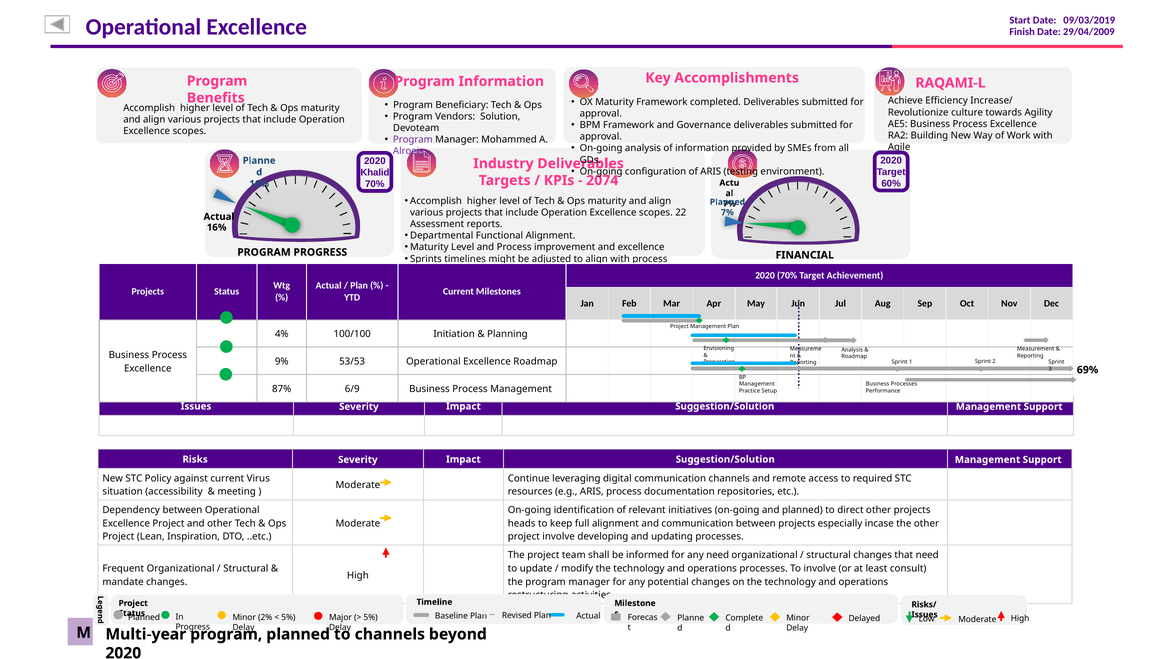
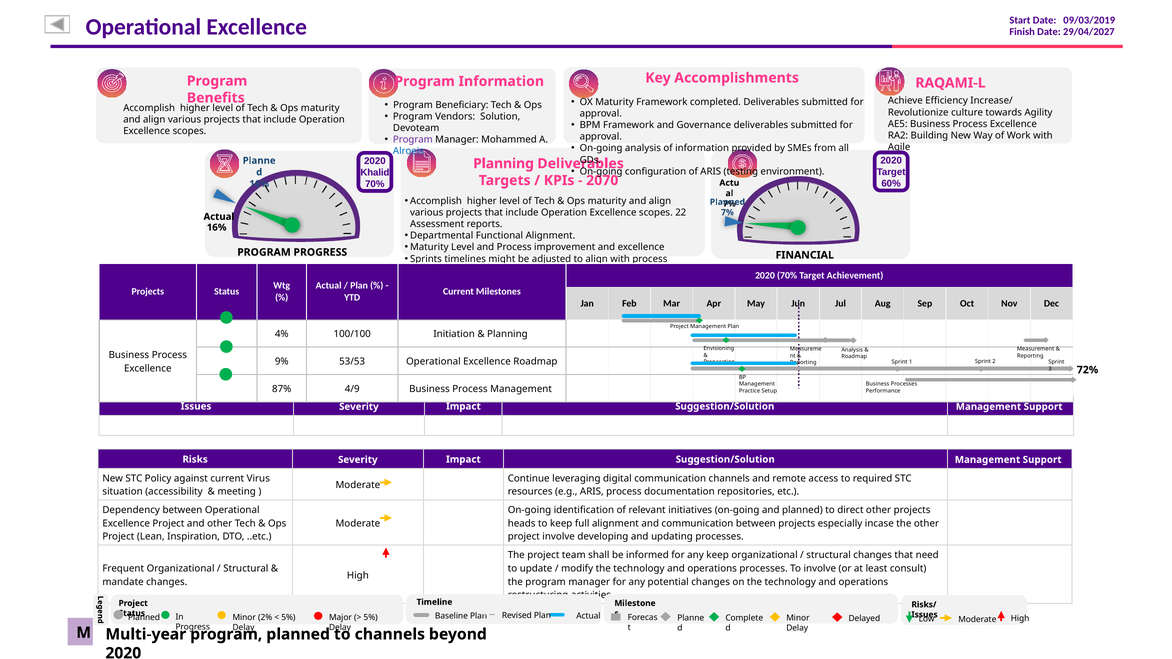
29/04/2009: 29/04/2009 -> 29/04/2027
Alroeis colour: purple -> blue
Industry at (503, 164): Industry -> Planning
2074: 2074 -> 2070
69%: 69% -> 72%
6/9: 6/9 -> 4/9
any need: need -> keep
